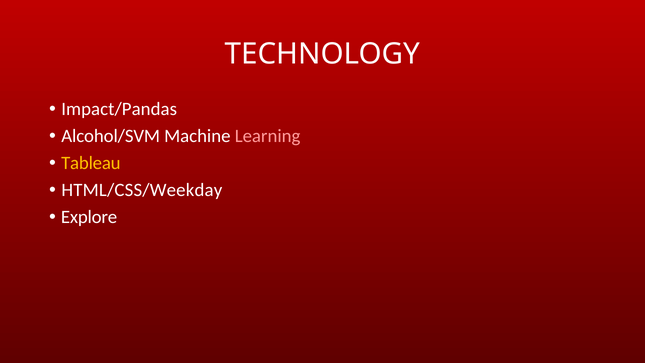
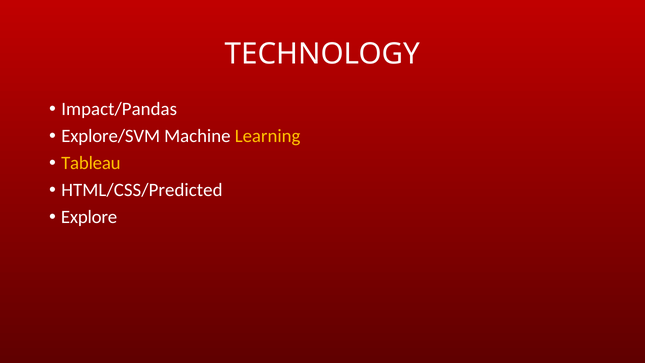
Alcohol/SVM: Alcohol/SVM -> Explore/SVM
Learning colour: pink -> yellow
HTML/CSS/Weekday: HTML/CSS/Weekday -> HTML/CSS/Predicted
